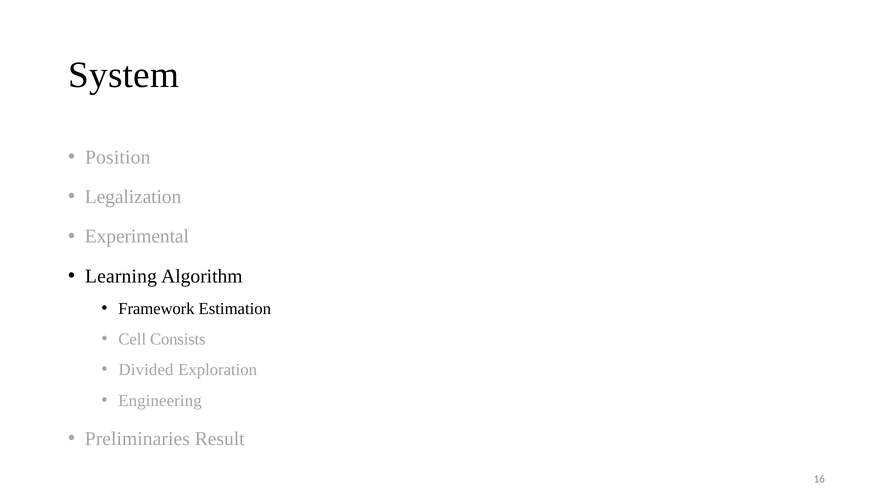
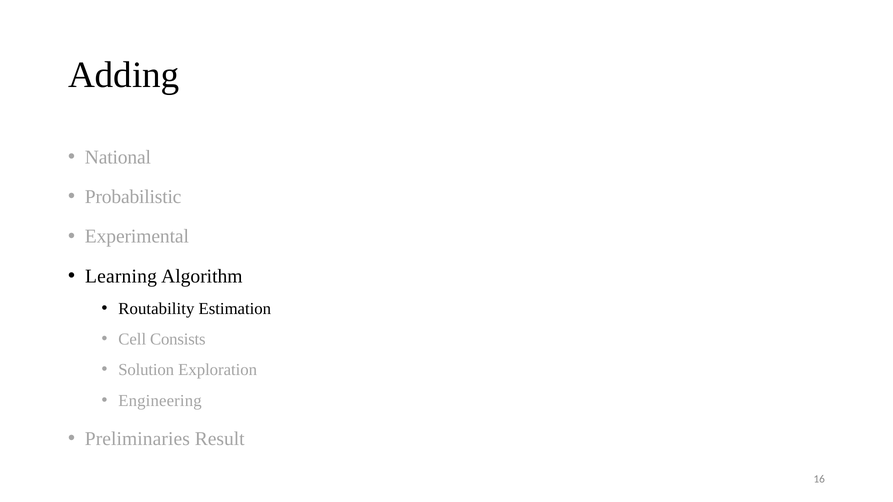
System: System -> Adding
Position: Position -> National
Legalization: Legalization -> Probabilistic
Framework: Framework -> Routability
Divided: Divided -> Solution
